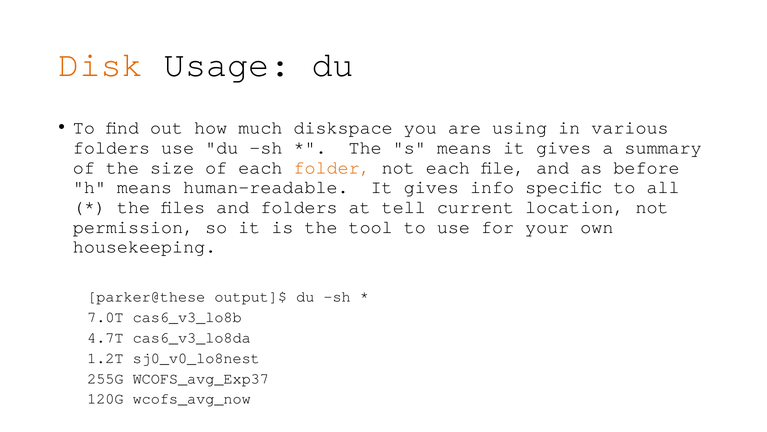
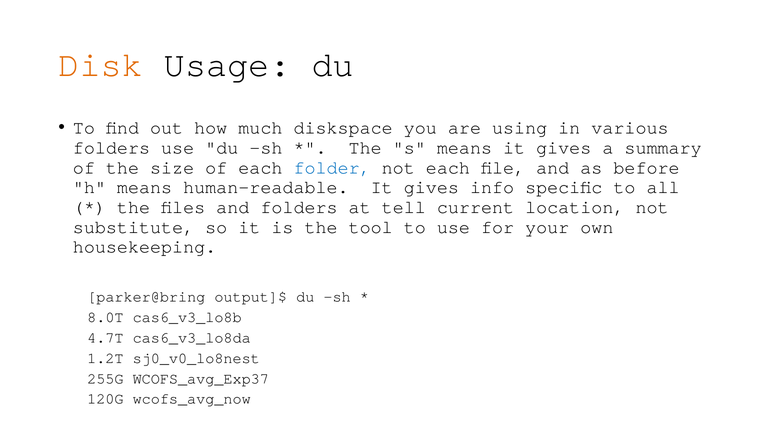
folder colour: orange -> blue
permission: permission -> substitute
parker@these: parker@these -> parker@bring
7.0T: 7.0T -> 8.0T
